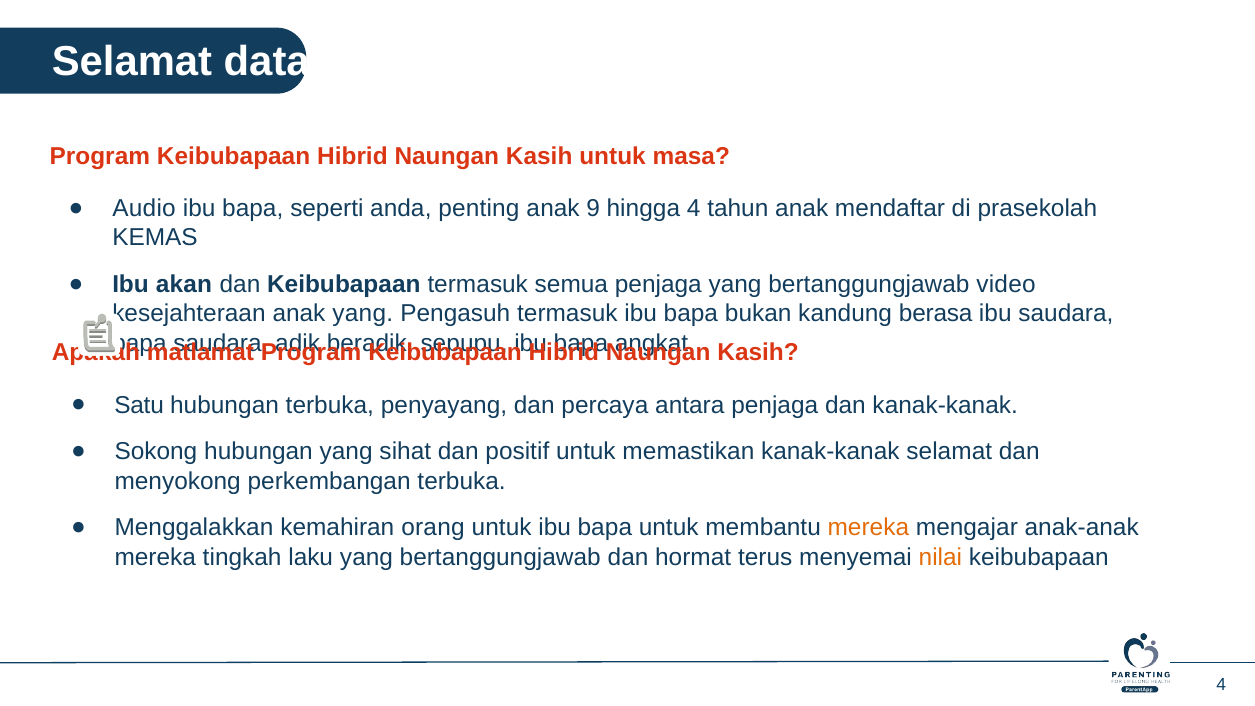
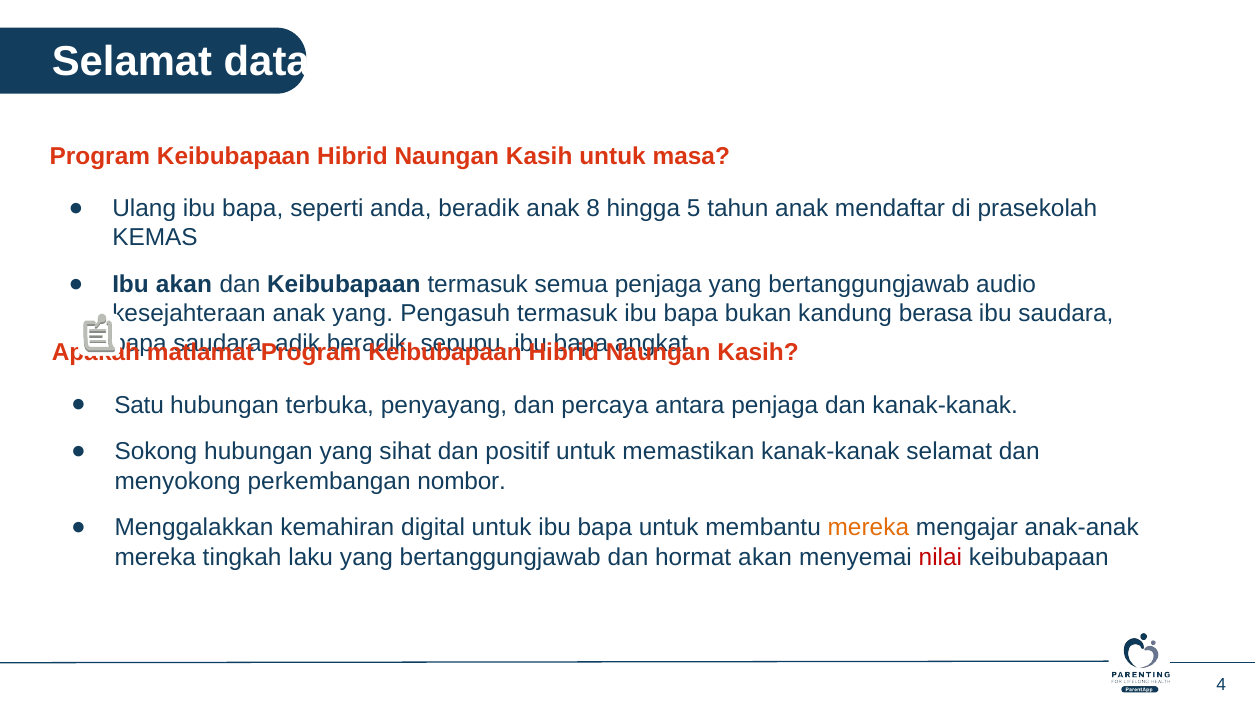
Audio: Audio -> Ulang
anda penting: penting -> beradik
9: 9 -> 8
hingga 4: 4 -> 5
video: video -> audio
perkembangan terbuka: terbuka -> nombor
orang: orang -> digital
hormat terus: terus -> akan
nilai colour: orange -> red
